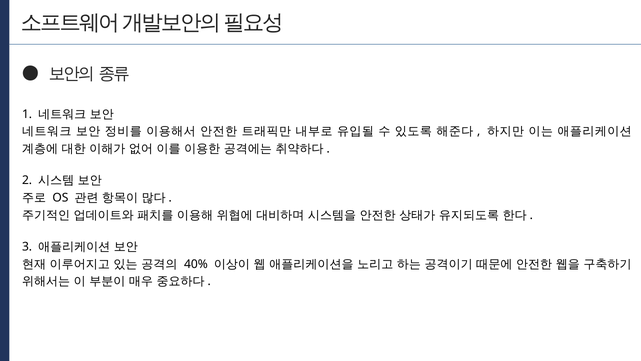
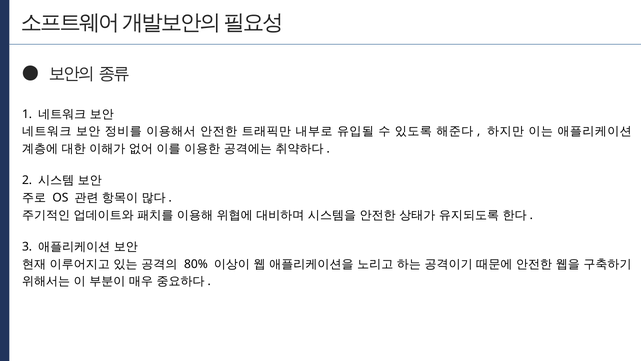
40%: 40% -> 80%
